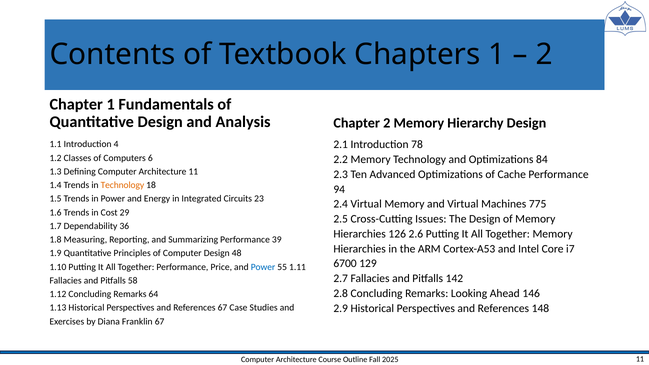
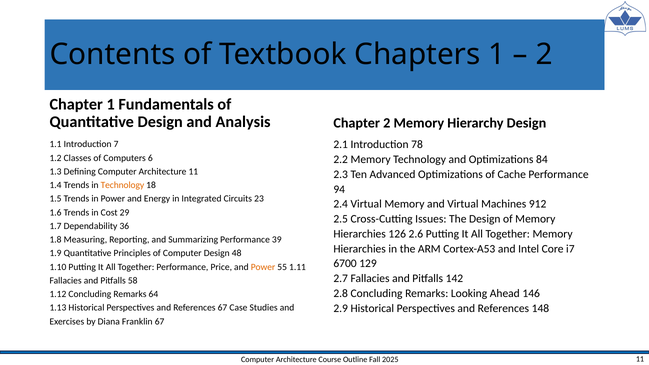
4: 4 -> 7
775: 775 -> 912
Power at (263, 267) colour: blue -> orange
